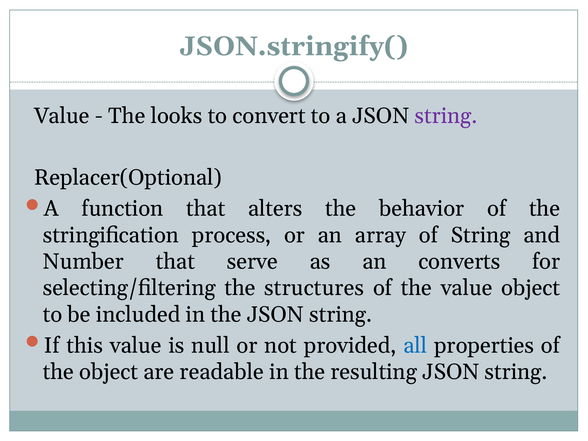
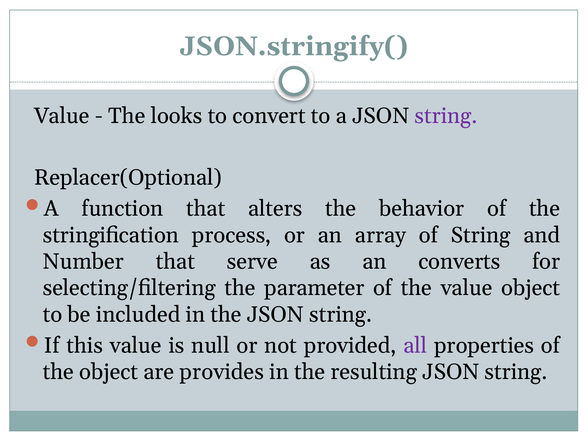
structures: structures -> parameter
all colour: blue -> purple
readable: readable -> provides
